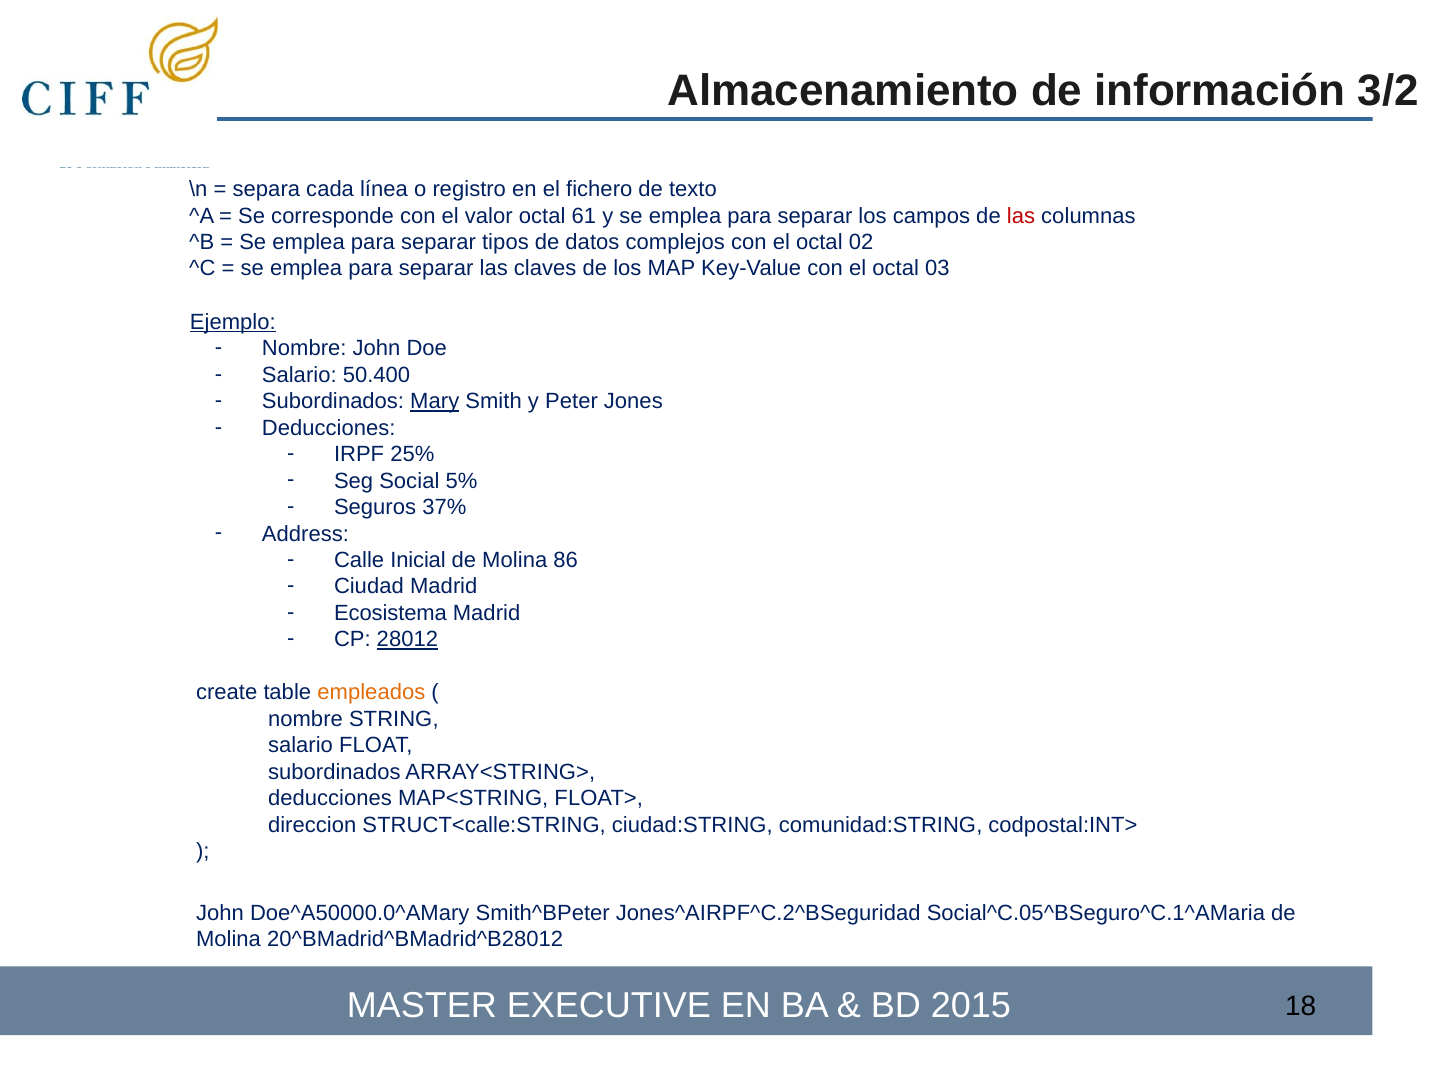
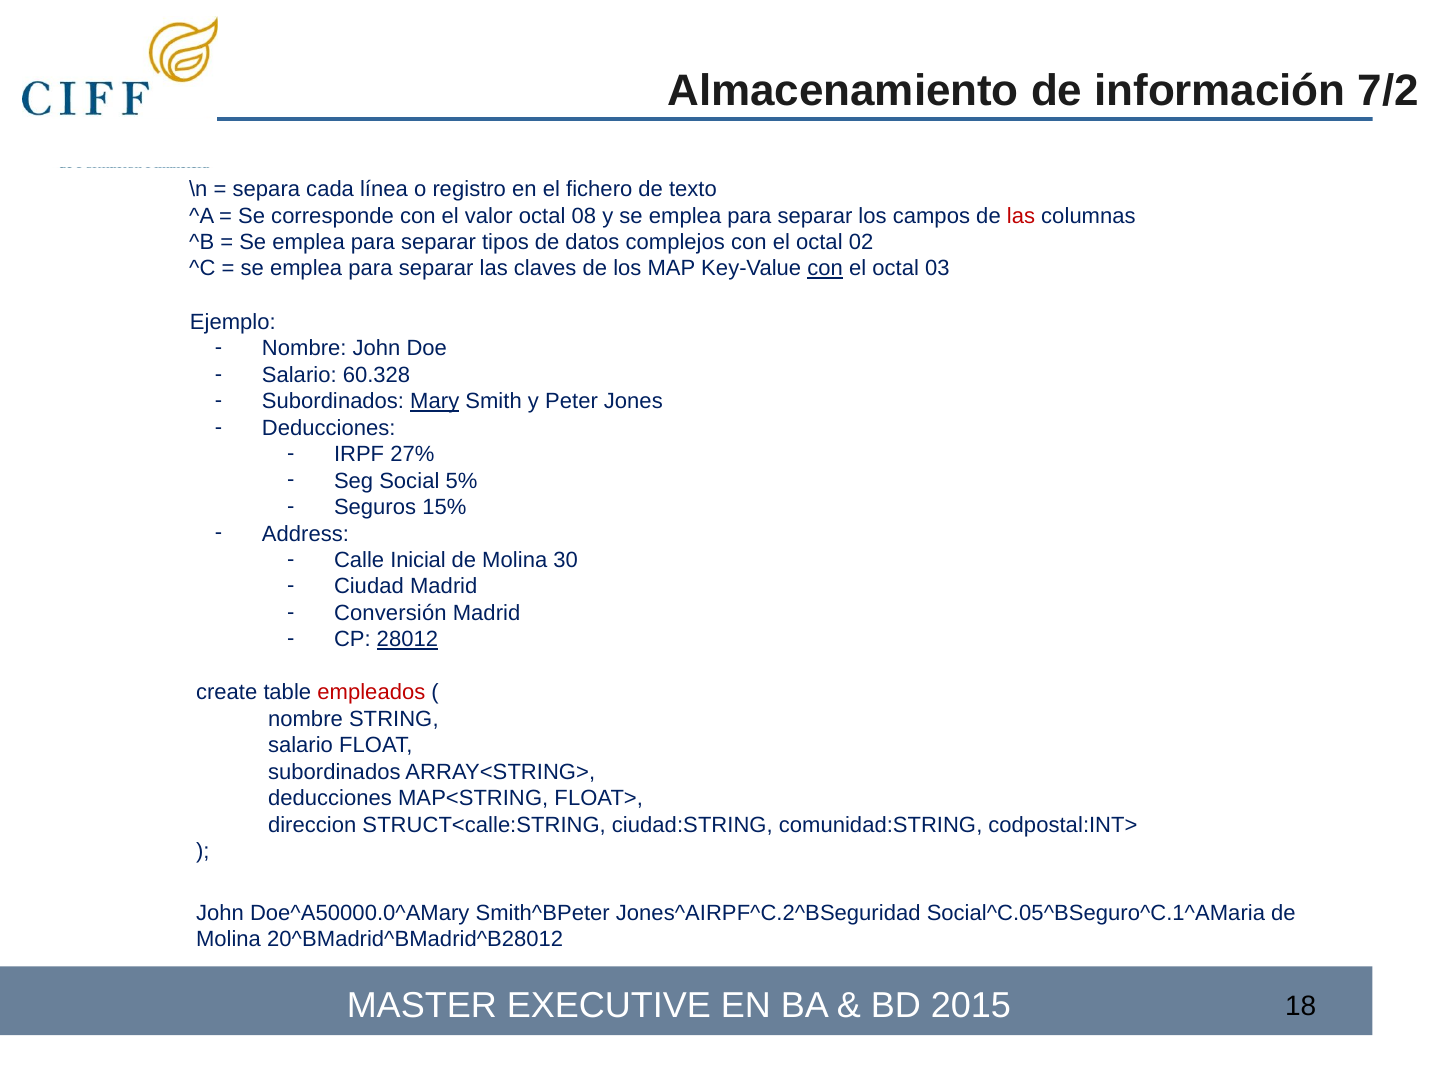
3/2: 3/2 -> 7/2
61: 61 -> 08
con at (825, 269) underline: none -> present
Ejemplo underline: present -> none
50.400: 50.400 -> 60.328
25%: 25% -> 27%
37%: 37% -> 15%
86: 86 -> 30
Ecosistema: Ecosistema -> Conversión
empleados colour: orange -> red
